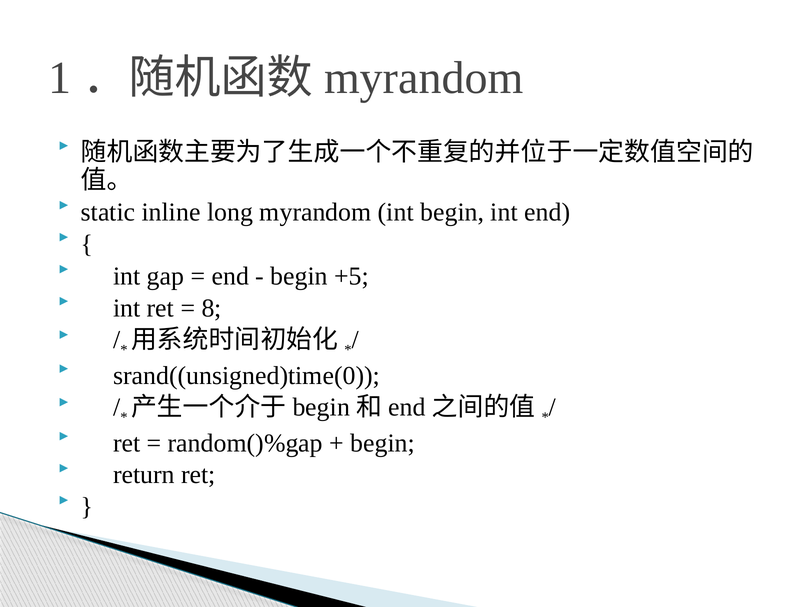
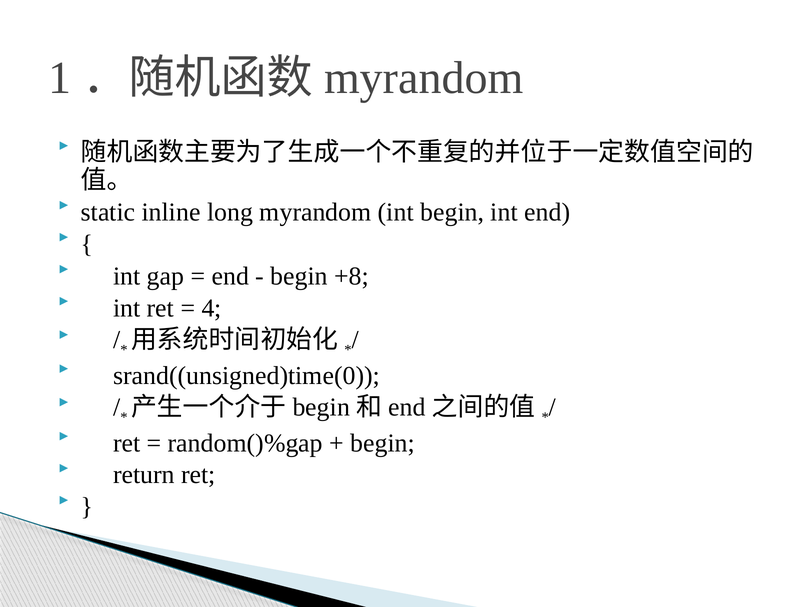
+5: +5 -> +8
8: 8 -> 4
